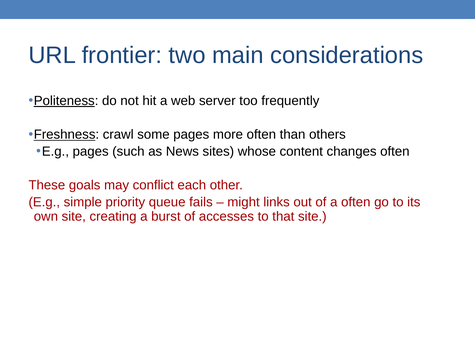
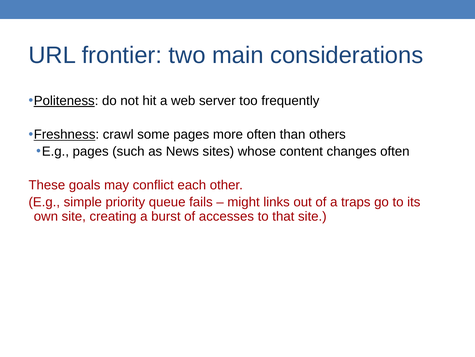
a often: often -> traps
